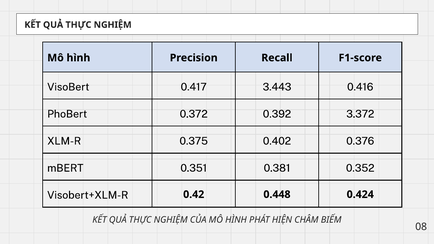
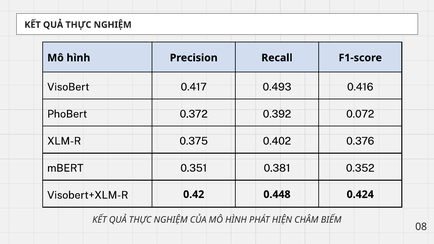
3.443: 3.443 -> 0.493
3.372: 3.372 -> 0.072
